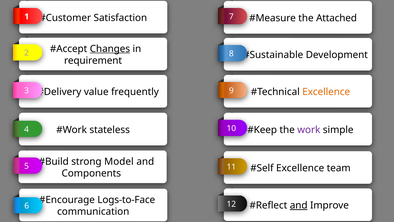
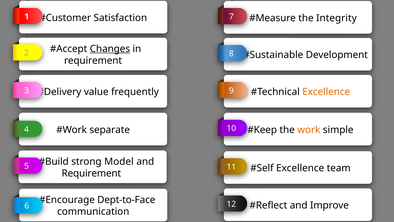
Attached: Attached -> Integrity
stateless: stateless -> separate
work colour: purple -> orange
Components at (91, 173): Components -> Requirement
Logs-to-Face: Logs-to-Face -> Dept-to-Face
and at (299, 205) underline: present -> none
